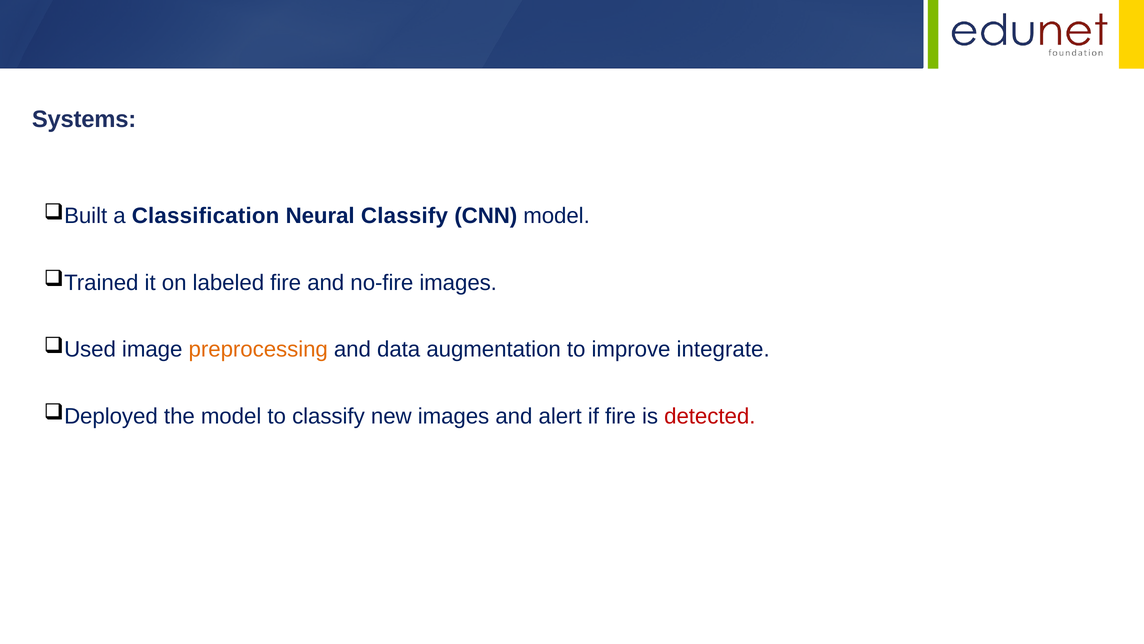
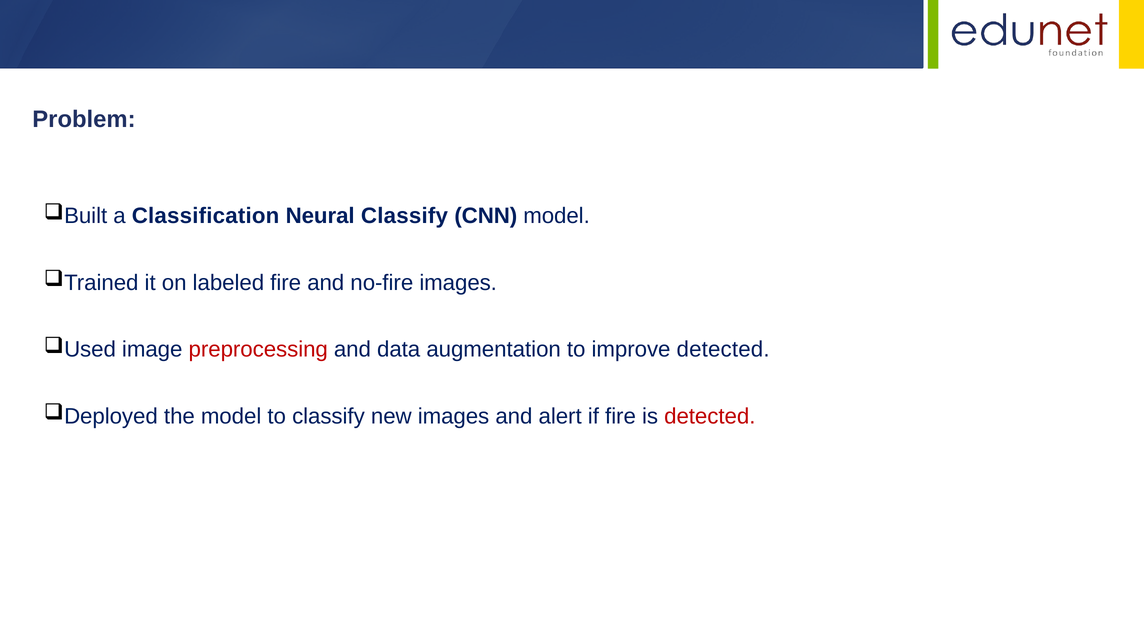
Systems: Systems -> Problem
preprocessing colour: orange -> red
improve integrate: integrate -> detected
